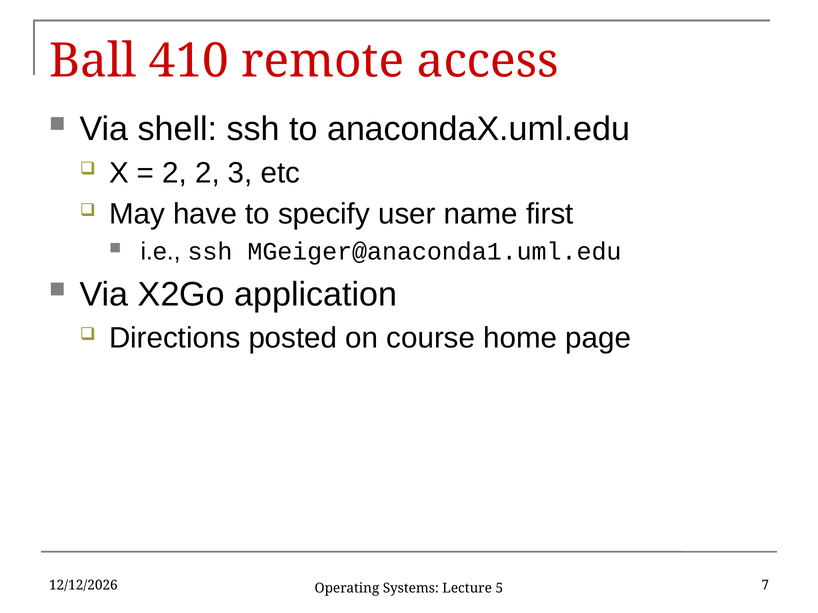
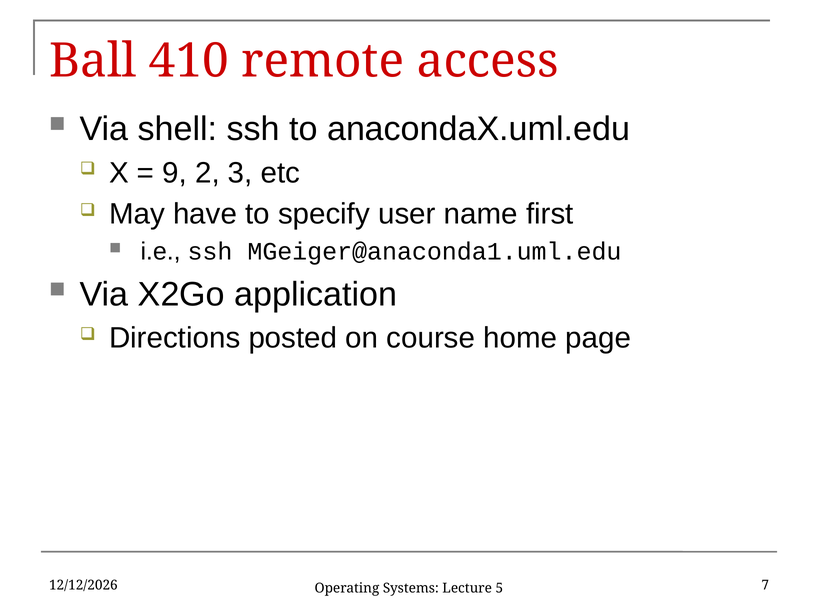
2 at (175, 173): 2 -> 9
